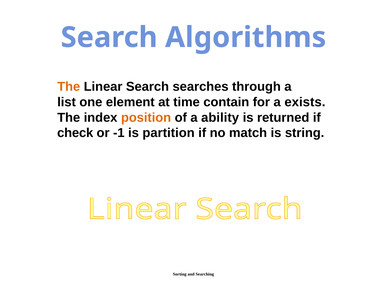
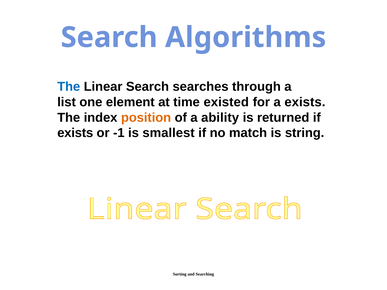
The at (69, 87) colour: orange -> blue
contain: contain -> existed
check at (75, 133): check -> exists
partition: partition -> smallest
